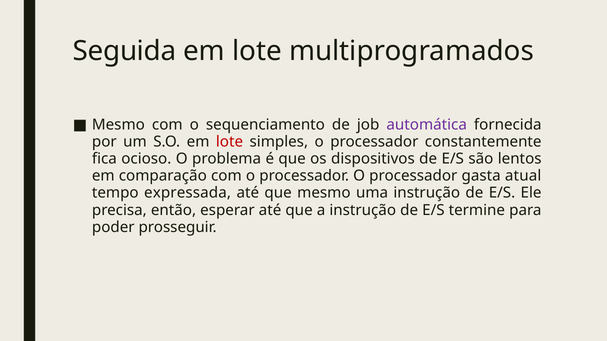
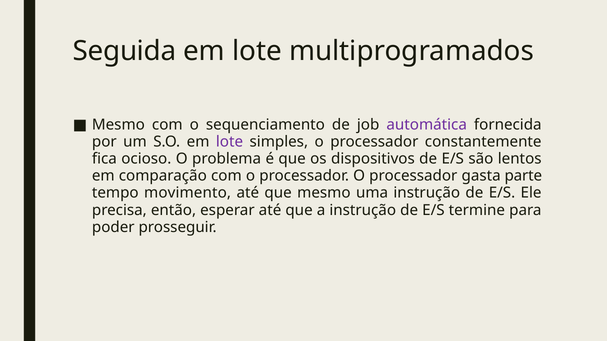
lote at (230, 142) colour: red -> purple
atual: atual -> parte
expressada: expressada -> movimento
